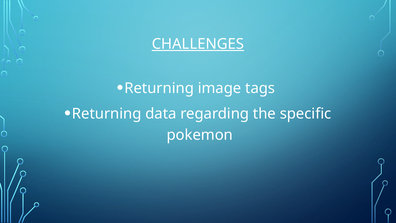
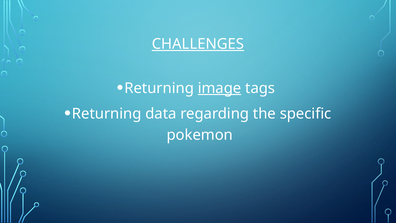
image underline: none -> present
